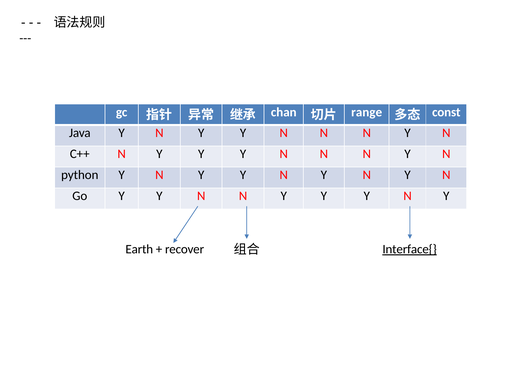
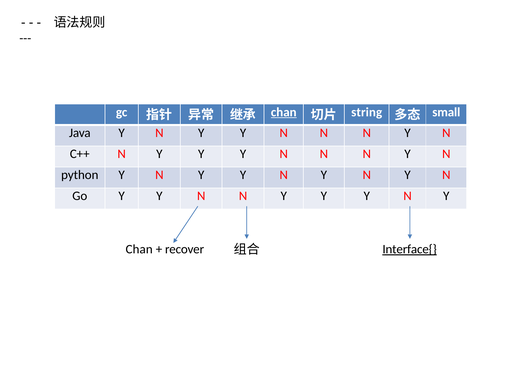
chan at (284, 112) underline: none -> present
range: range -> string
const: const -> small
Earth at (139, 250): Earth -> Chan
